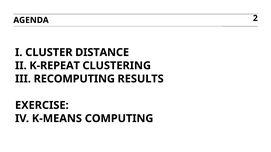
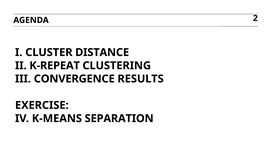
RECOMPUTING: RECOMPUTING -> CONVERGENCE
COMPUTING: COMPUTING -> SEPARATION
